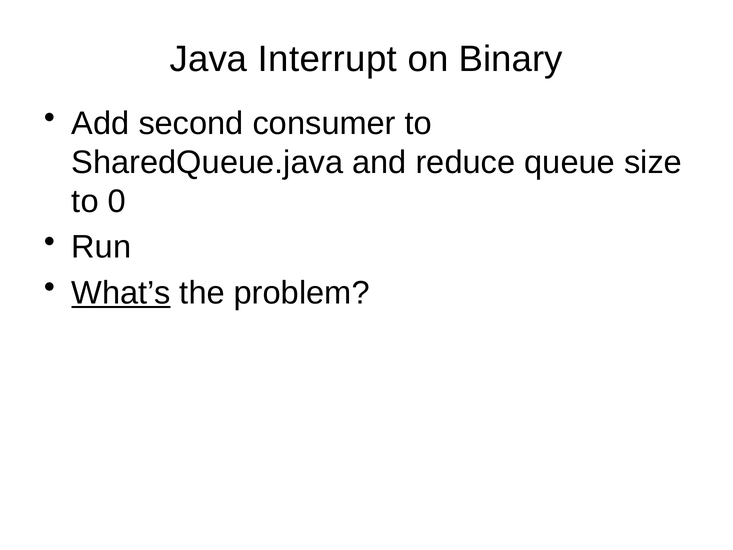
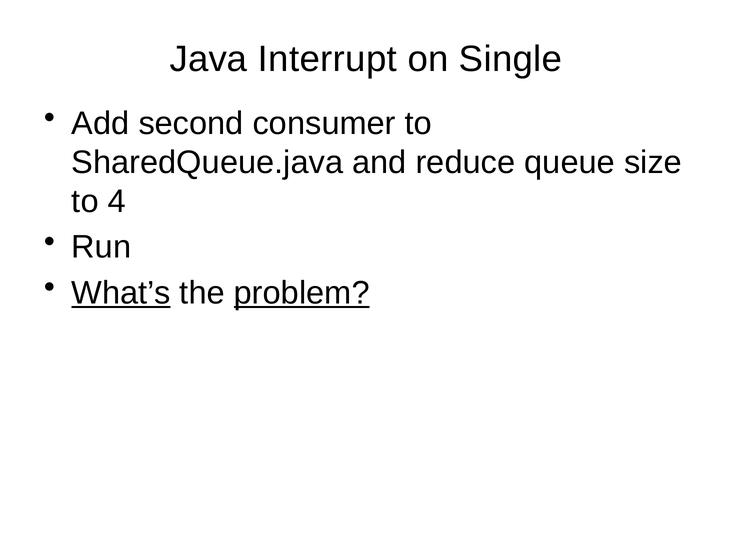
Binary: Binary -> Single
0: 0 -> 4
problem underline: none -> present
